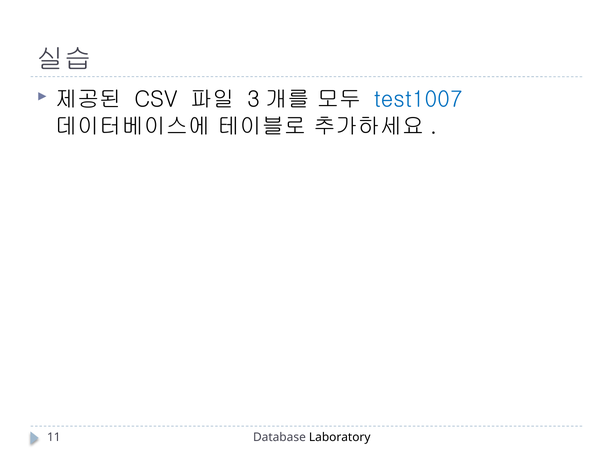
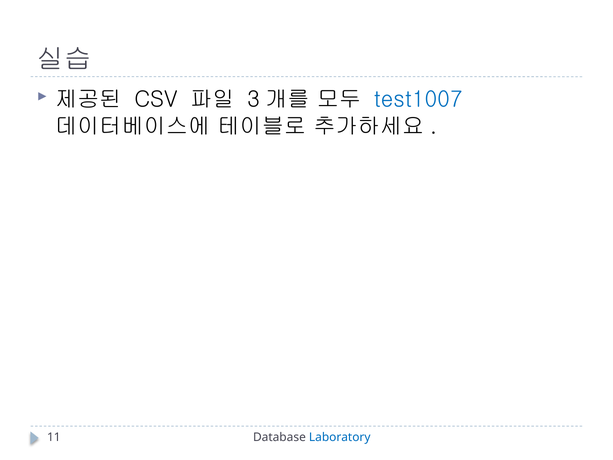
Laboratory colour: black -> blue
